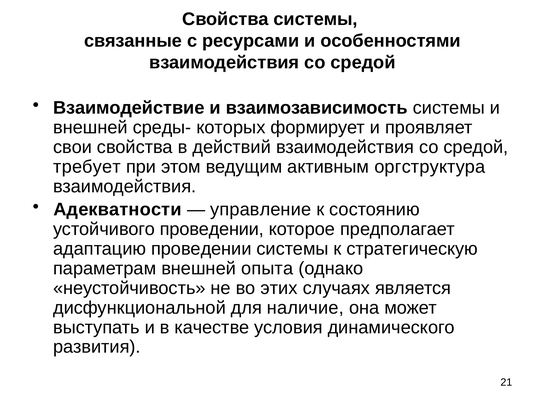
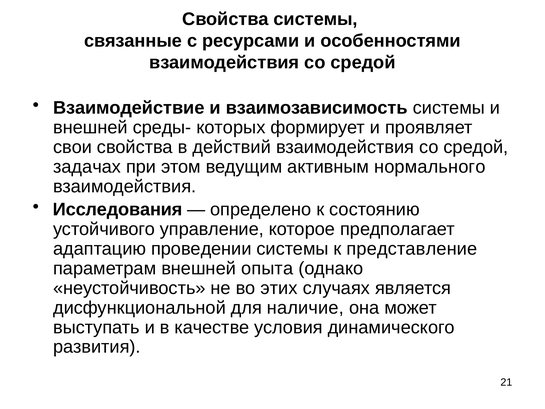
требует: требует -> задачах
оргструктура: оргструктура -> нормального
Адекватности: Адекватности -> Исследования
управление: управление -> определено
устойчивого проведении: проведении -> управление
стратегическую: стратегическую -> представление
